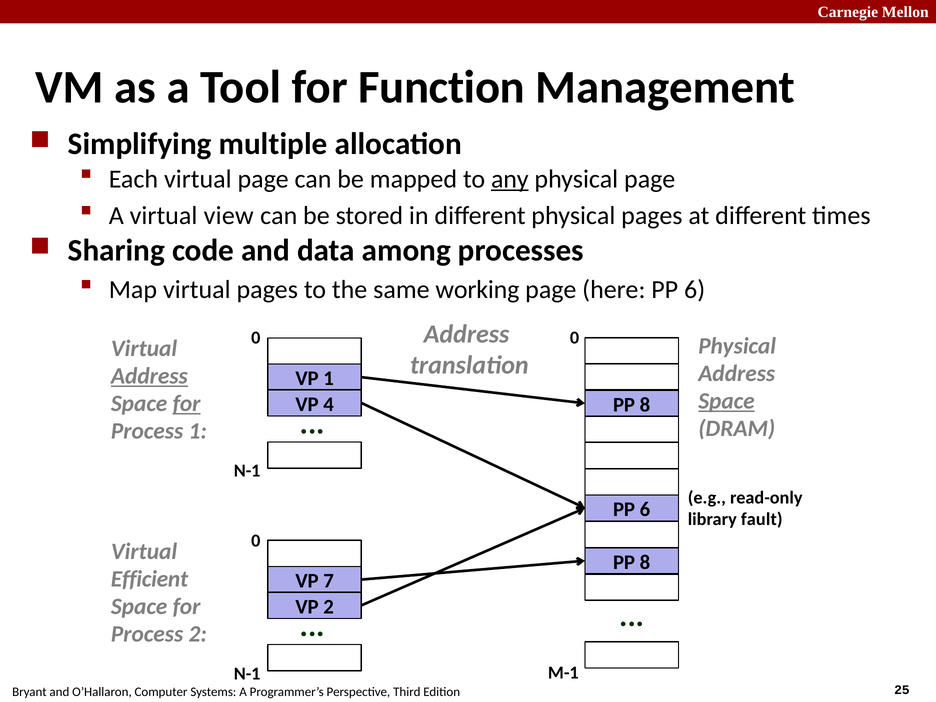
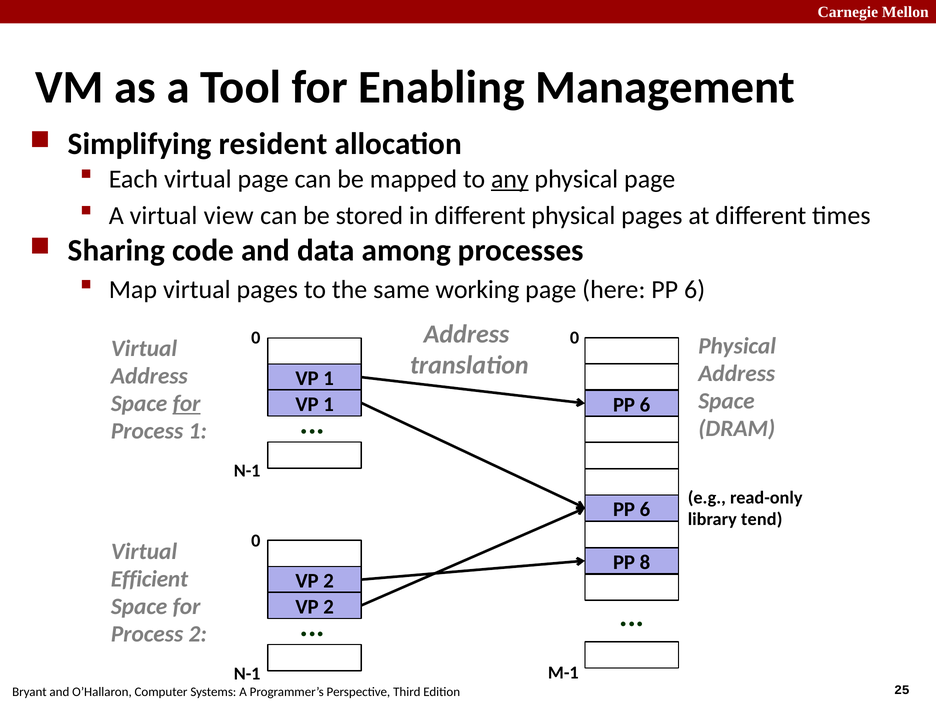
Function: Function -> Enabling
multiple: multiple -> resident
Address at (149, 376) underline: present -> none
Space at (726, 401) underline: present -> none
4 at (329, 404): 4 -> 1
8 at (645, 405): 8 -> 6
fault: fault -> tend
7 at (329, 581): 7 -> 2
